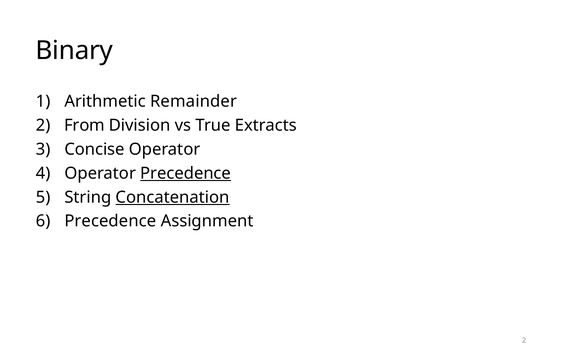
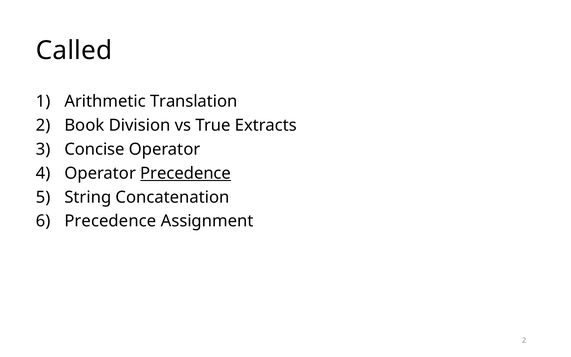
Binary: Binary -> Called
Remainder: Remainder -> Translation
From: From -> Book
Concatenation underline: present -> none
